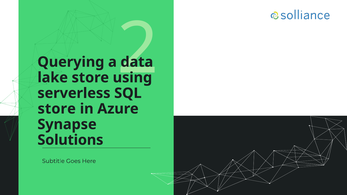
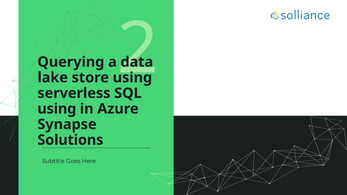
store at (57, 109): store -> using
